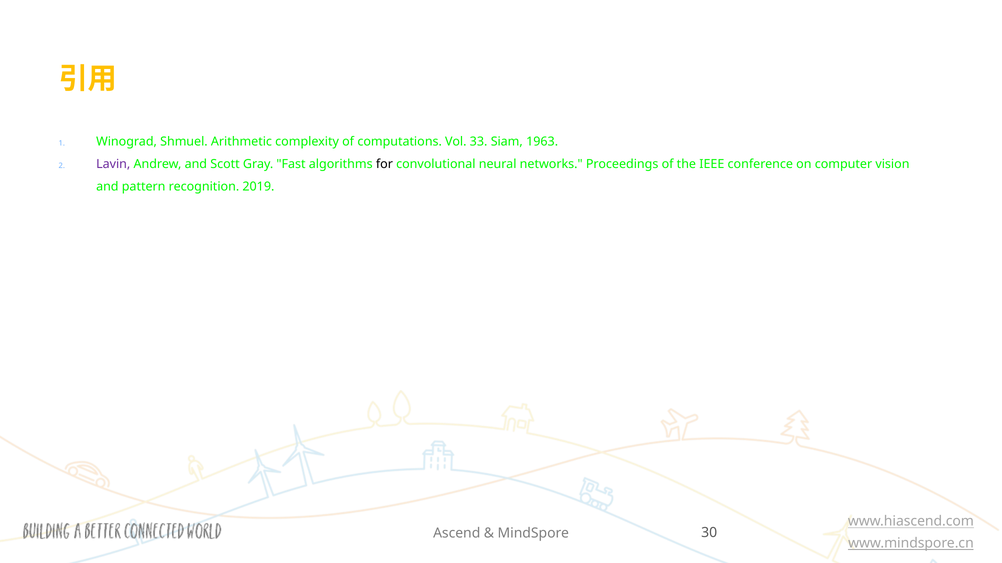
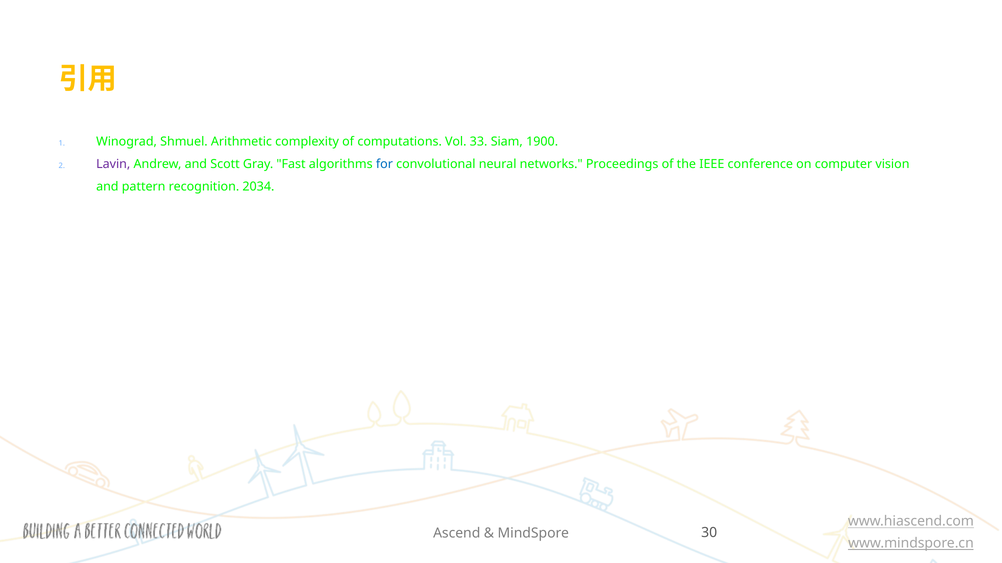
1963: 1963 -> 1900
for colour: black -> blue
2019: 2019 -> 2034
